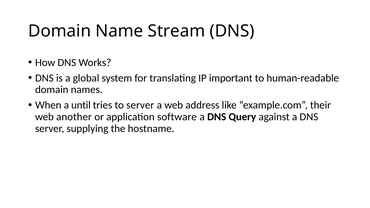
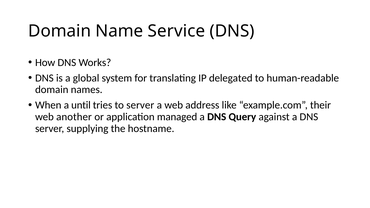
Stream: Stream -> Service
important: important -> delegated
software: software -> managed
